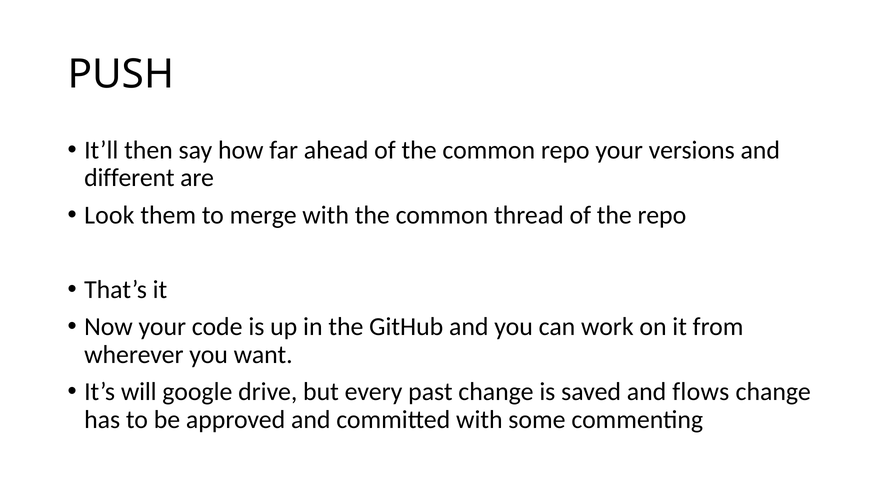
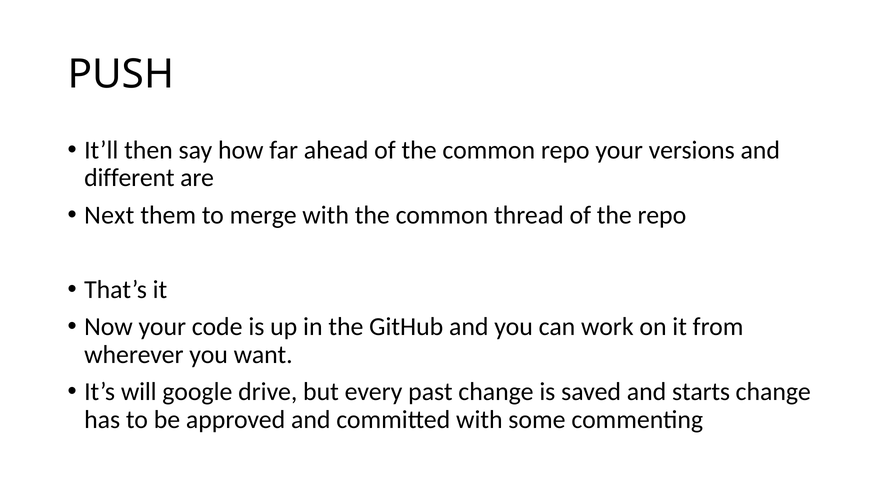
Look: Look -> Next
flows: flows -> starts
